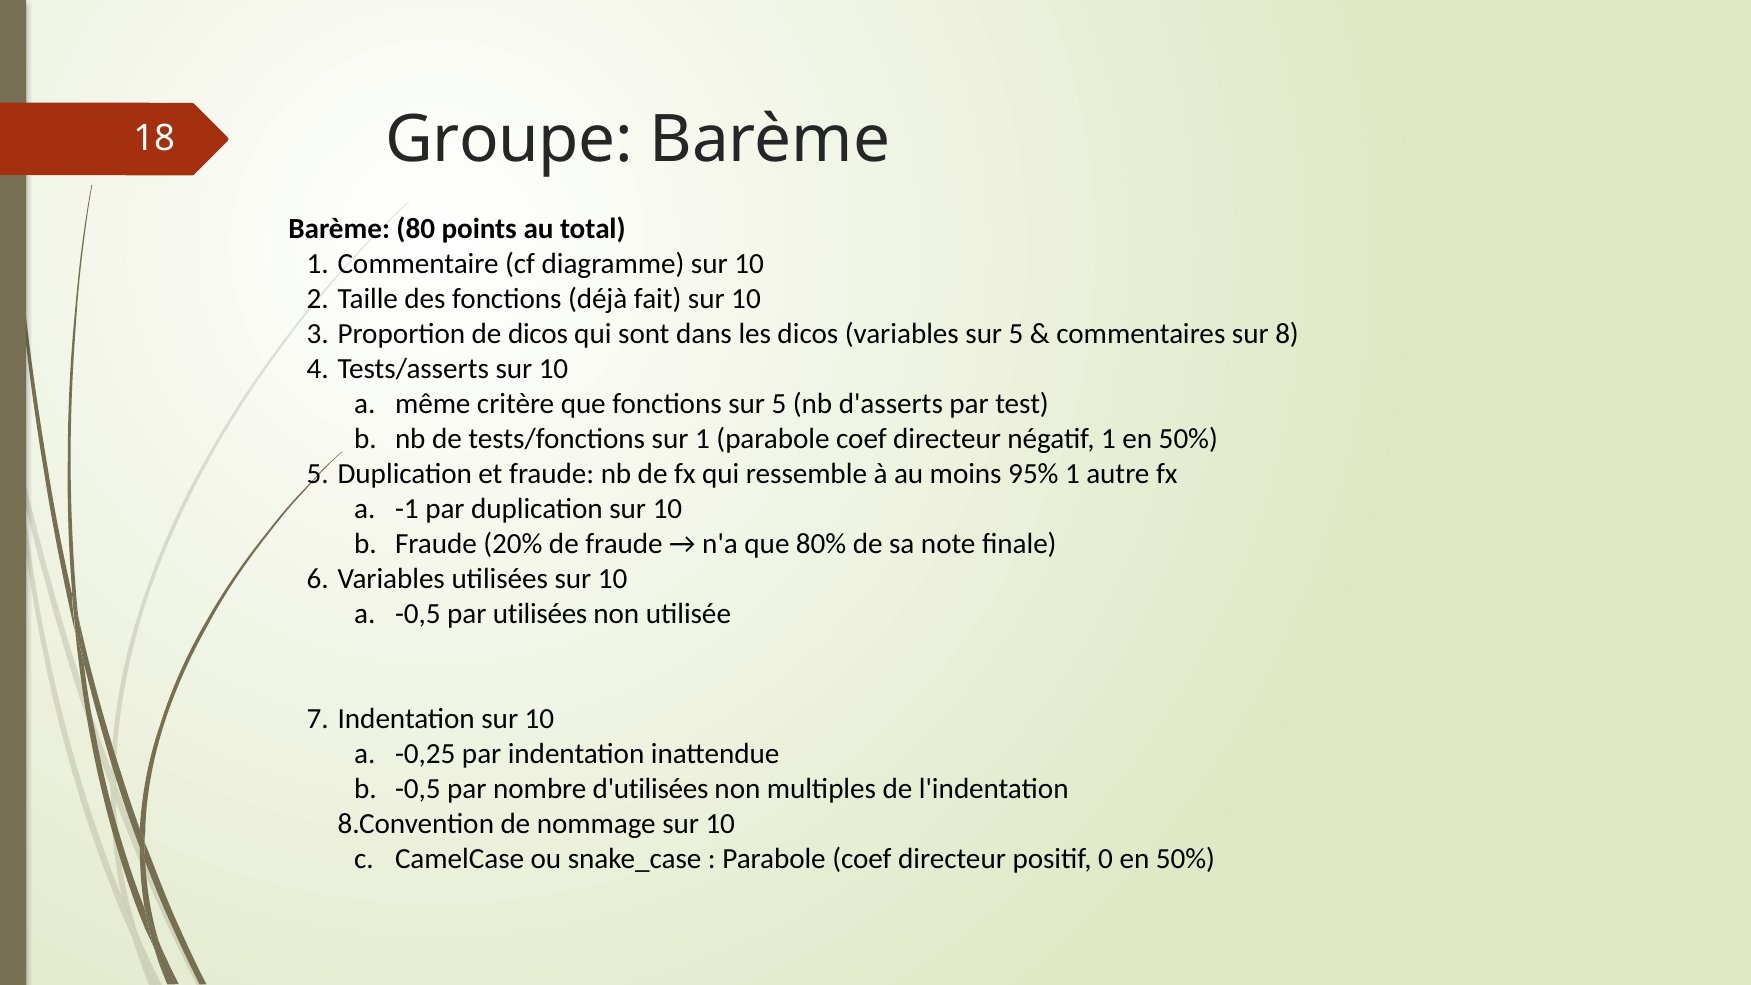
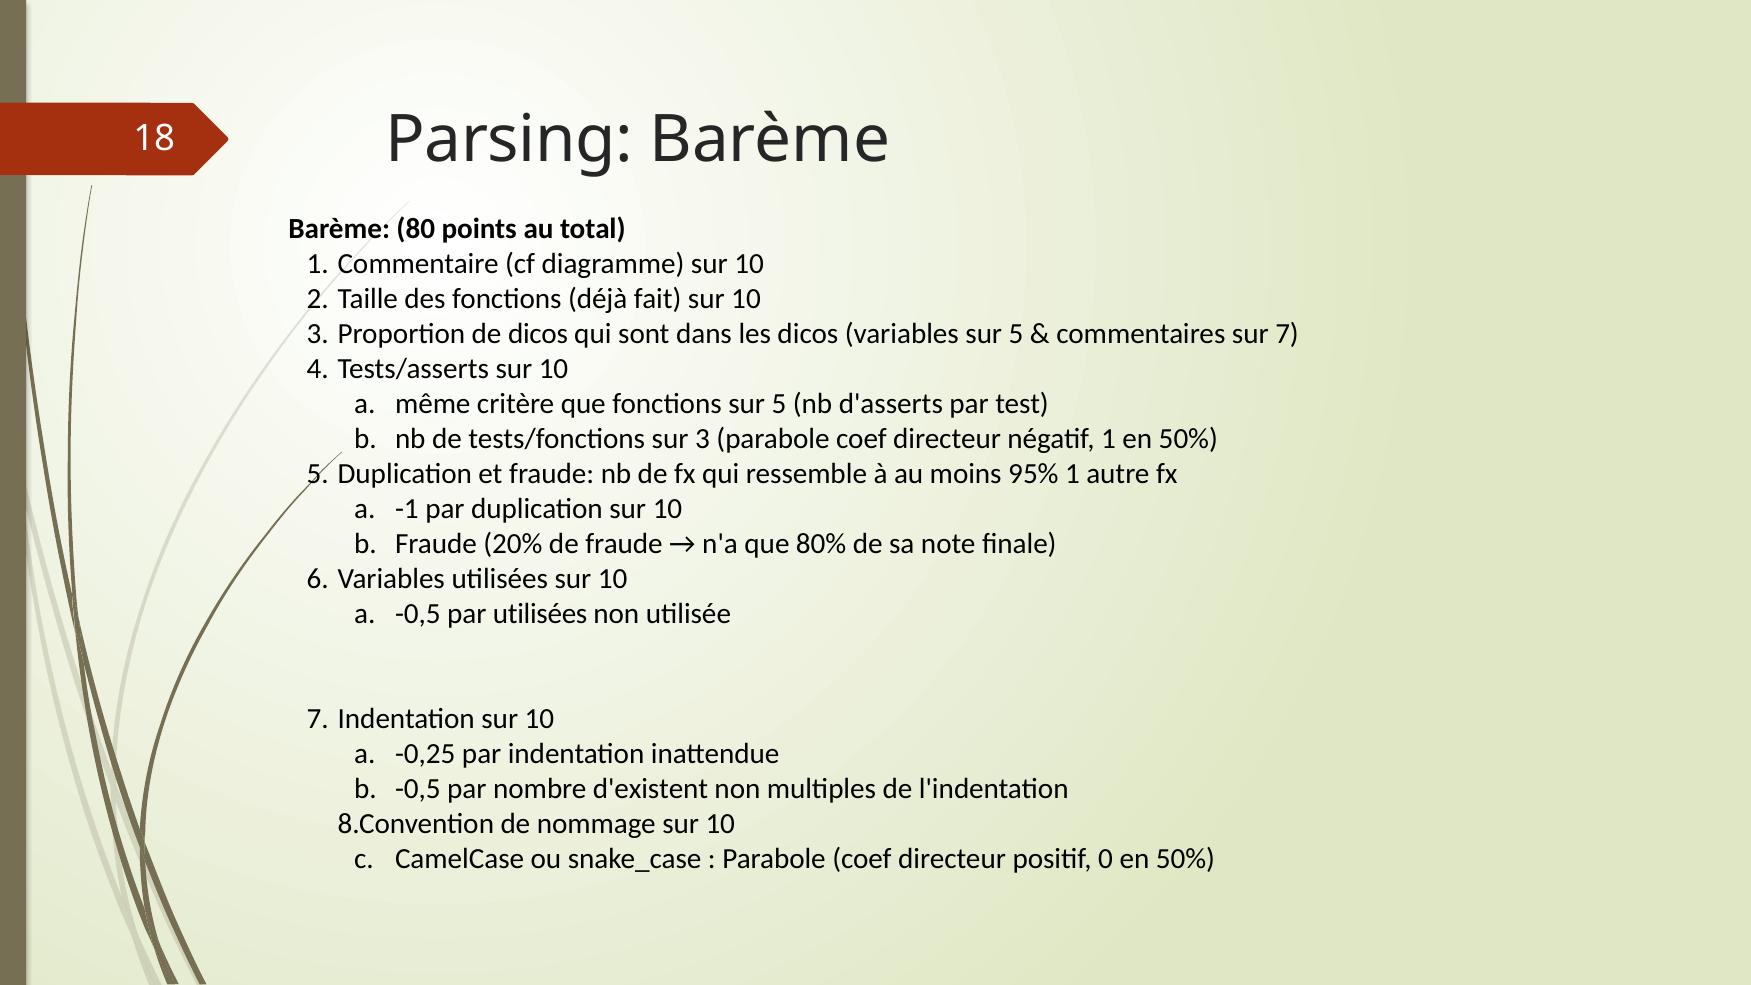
Groupe: Groupe -> Parsing
sur 8: 8 -> 7
sur 1: 1 -> 3
d'utilisées: d'utilisées -> d'existent
